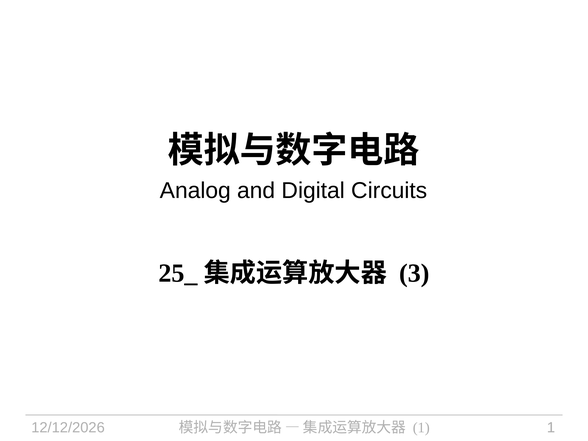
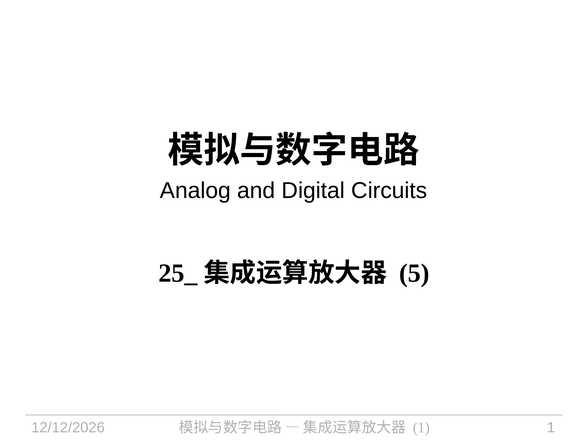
3: 3 -> 5
